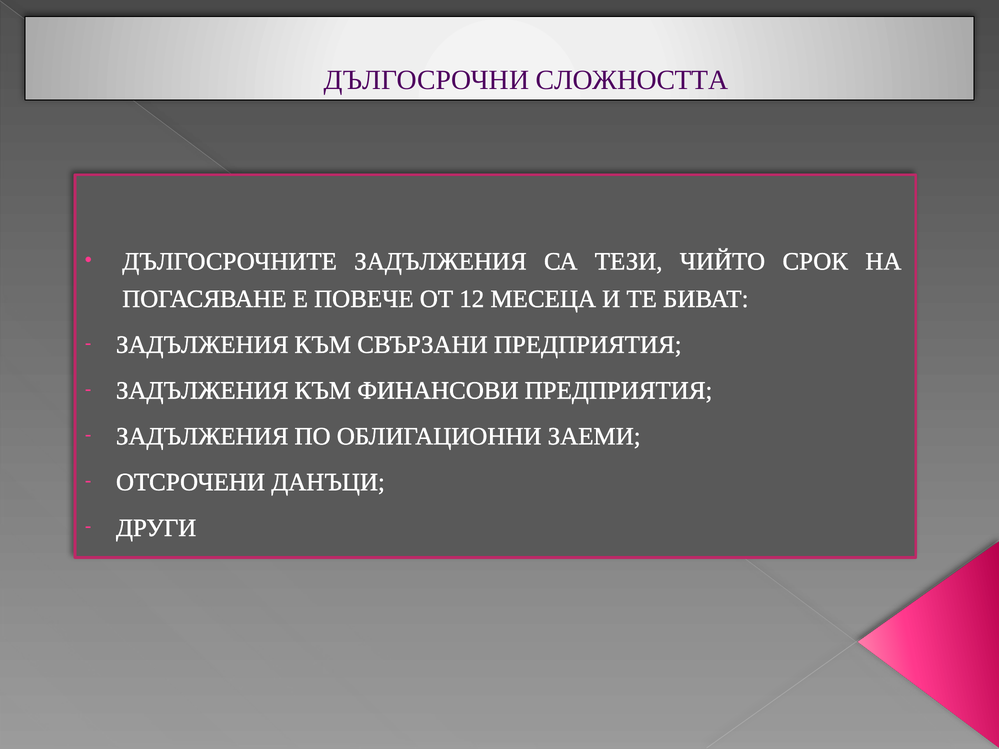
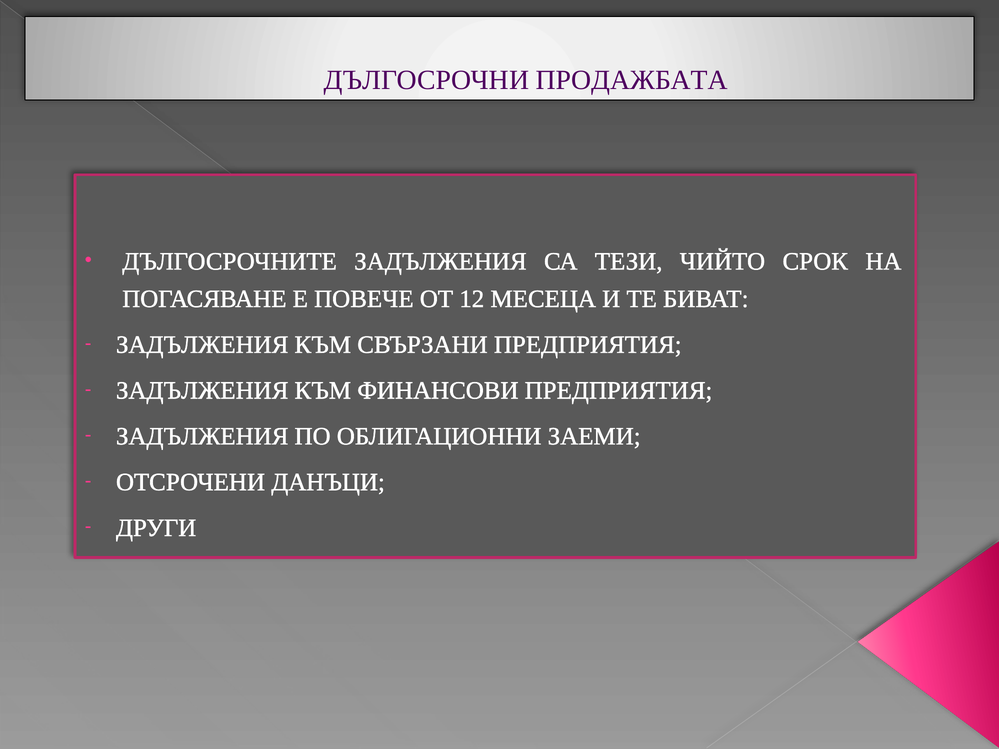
СЛОЖНОСТТА: СЛОЖНОСТТА -> ПРОДАЖБАТА
